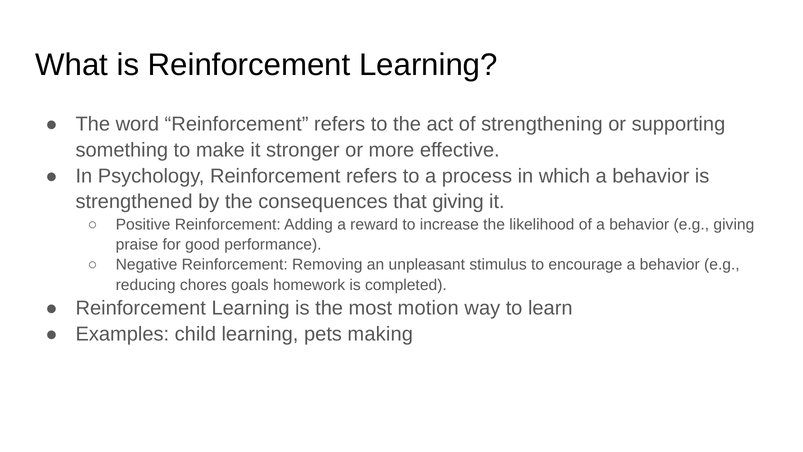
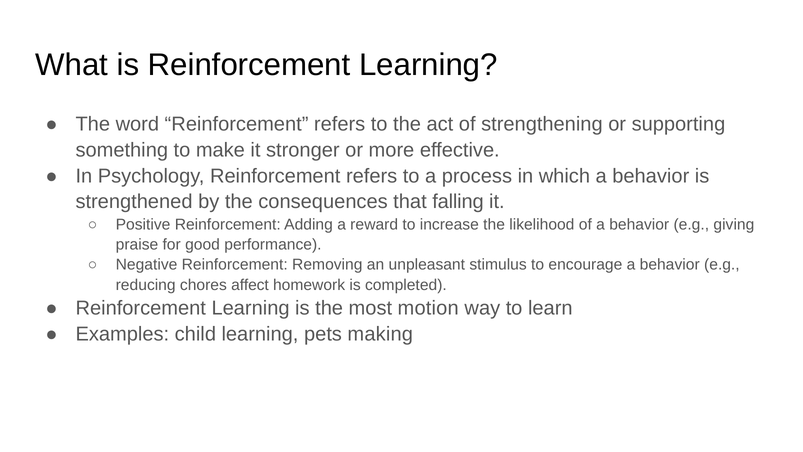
that giving: giving -> falling
goals: goals -> affect
